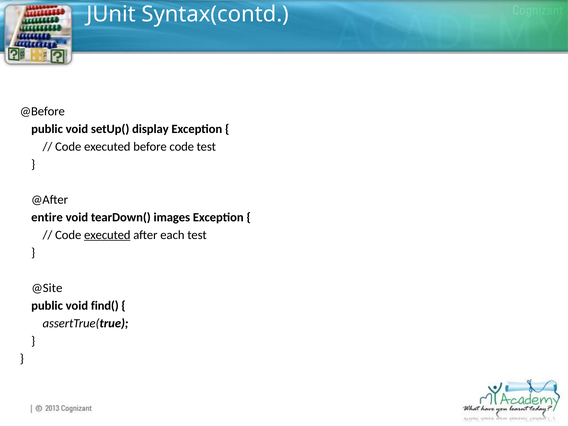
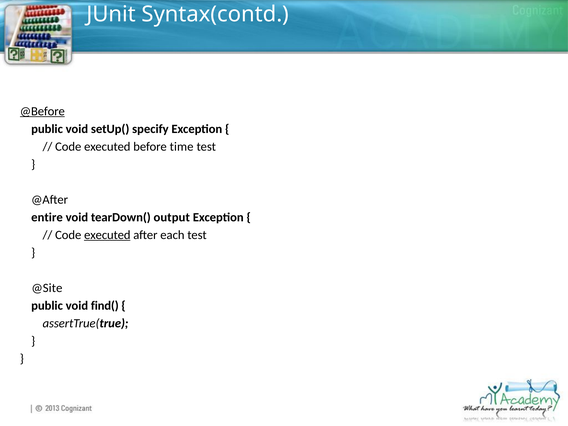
@Before underline: none -> present
display: display -> specify
before code: code -> time
images: images -> output
